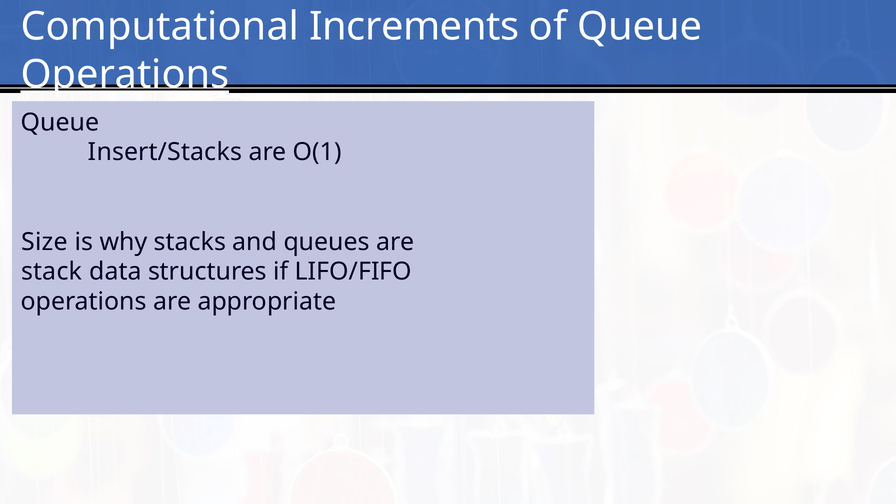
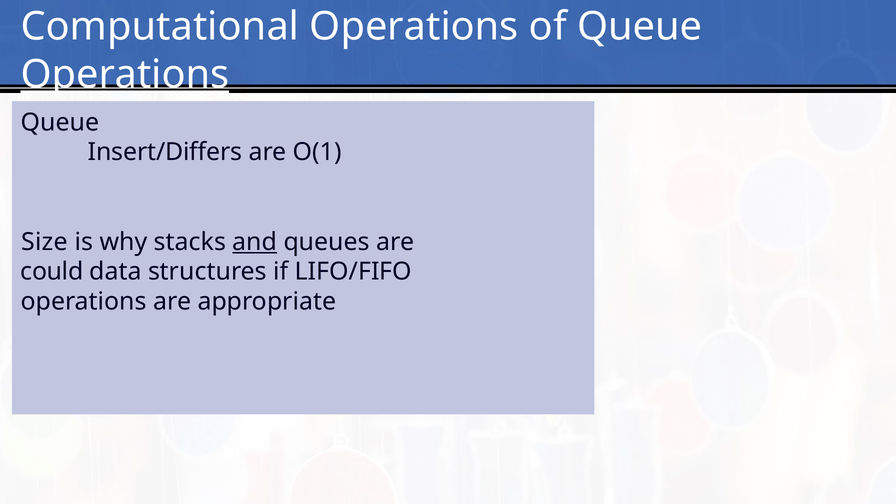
Computational Increments: Increments -> Operations
Insert/Stacks: Insert/Stacks -> Insert/Differs
and underline: none -> present
stack: stack -> could
